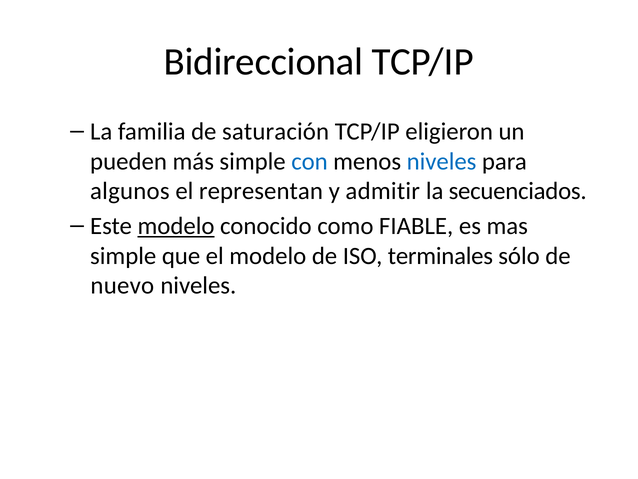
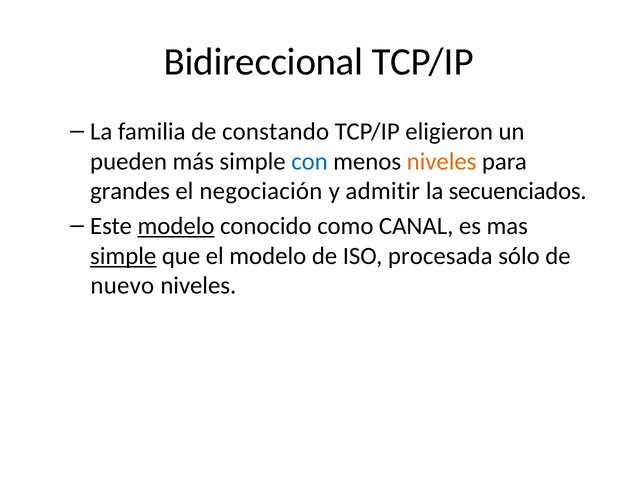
saturación: saturación -> constando
niveles at (442, 161) colour: blue -> orange
algunos: algunos -> grandes
representan: representan -> negociación
FIABLE: FIABLE -> CANAL
simple at (123, 256) underline: none -> present
terminales: terminales -> procesada
